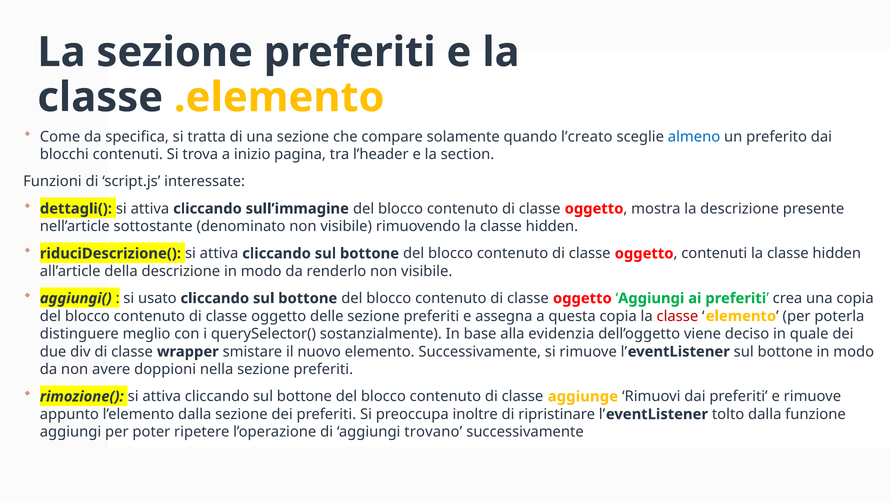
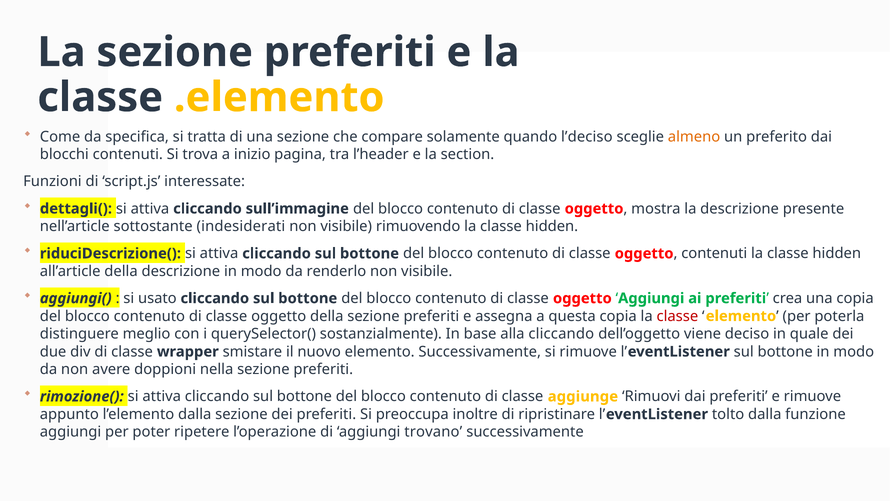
l’creato: l’creato -> l’deciso
almeno colour: blue -> orange
denominato: denominato -> indesiderati
oggetto delle: delle -> della
alla evidenzia: evidenzia -> cliccando
